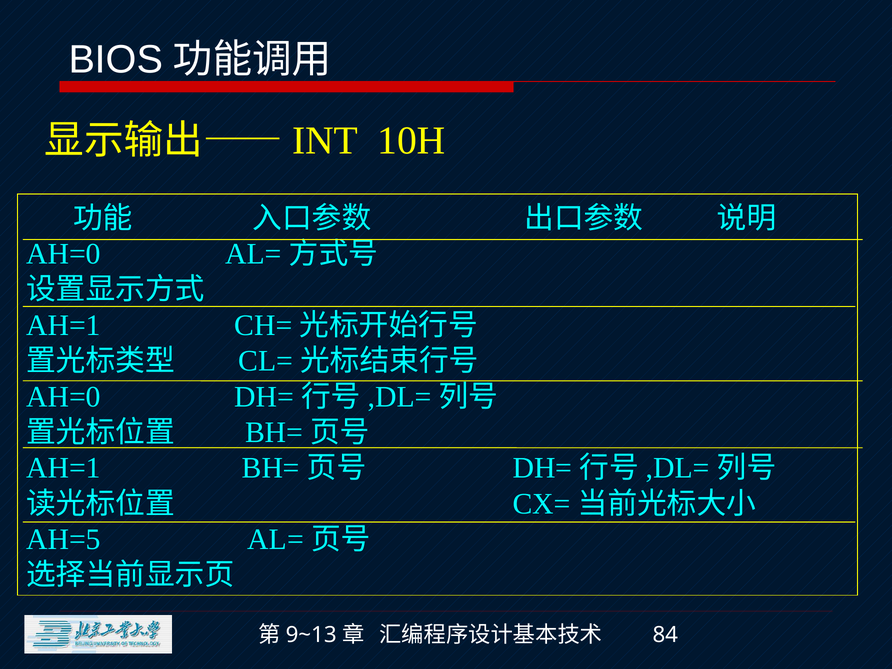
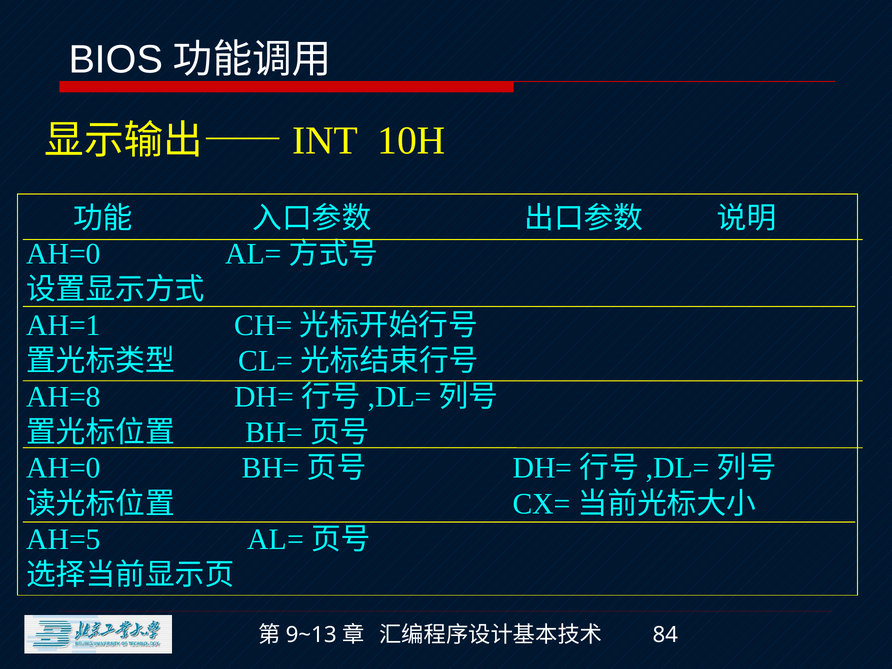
AH=0 at (63, 397): AH=0 -> AH=8
AH=1 at (63, 468): AH=1 -> AH=0
